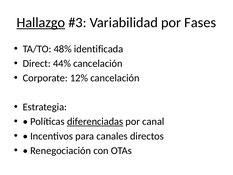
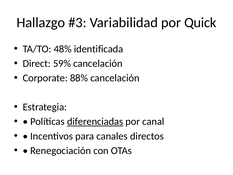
Hallazgo underline: present -> none
Fases: Fases -> Quick
44%: 44% -> 59%
12%: 12% -> 88%
